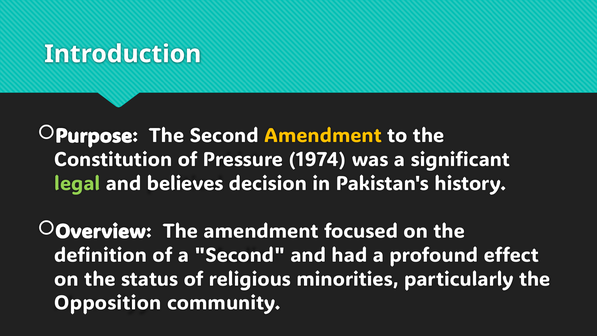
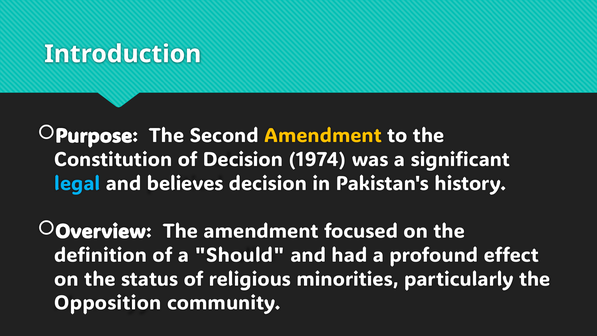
of Pressure: Pressure -> Decision
legal colour: light green -> light blue
a Second: Second -> Should
